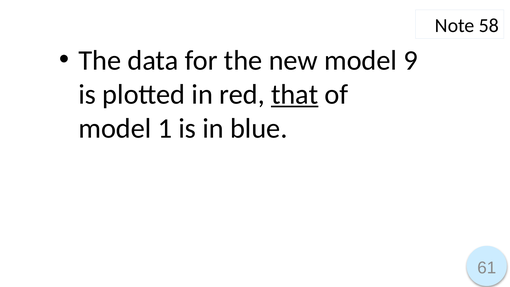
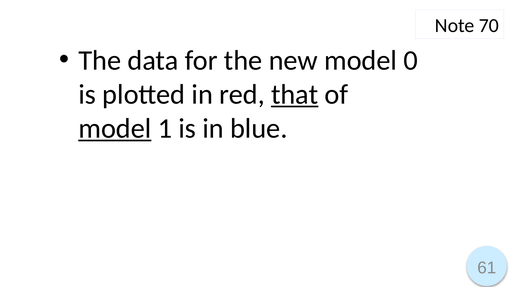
58: 58 -> 70
9: 9 -> 0
model at (115, 128) underline: none -> present
